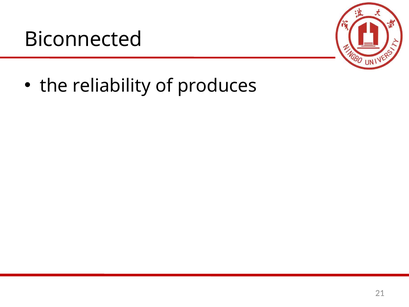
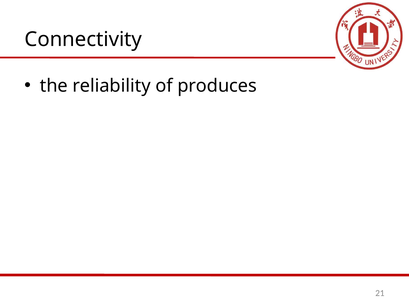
Biconnected: Biconnected -> Connectivity
